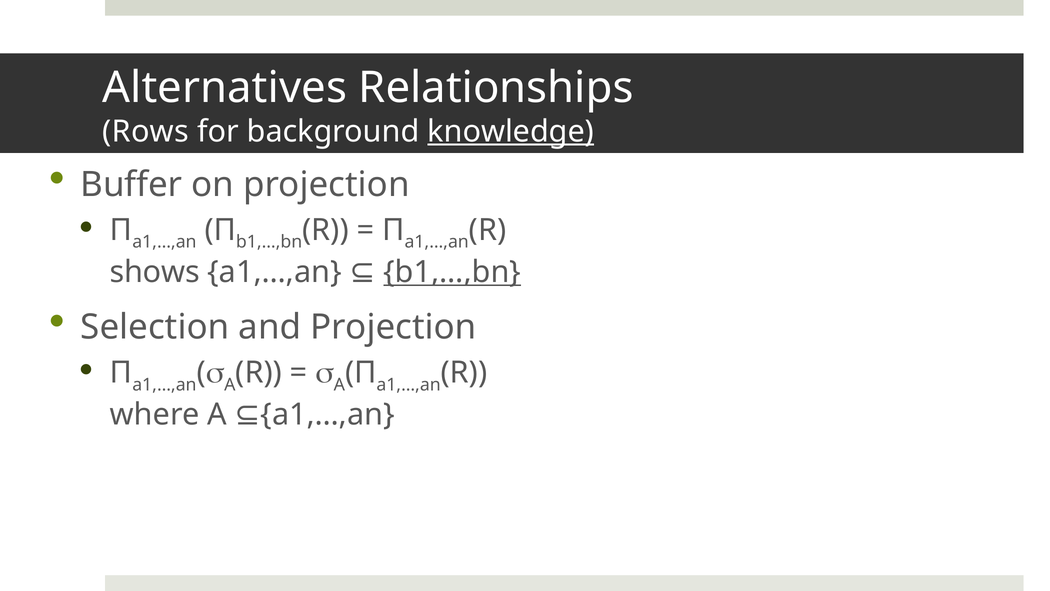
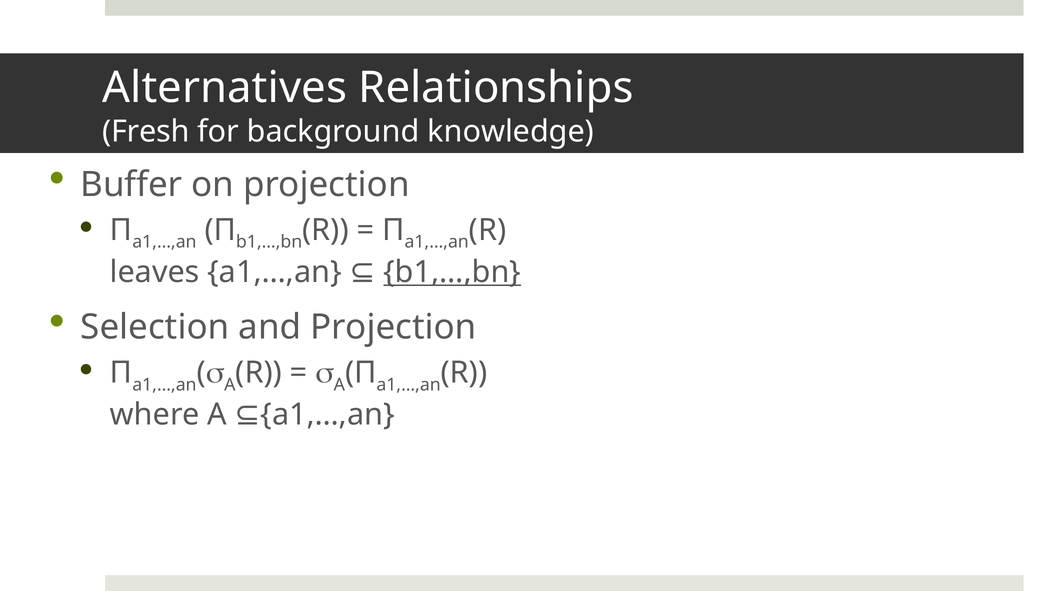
Rows: Rows -> Fresh
knowledge underline: present -> none
shows: shows -> leaves
